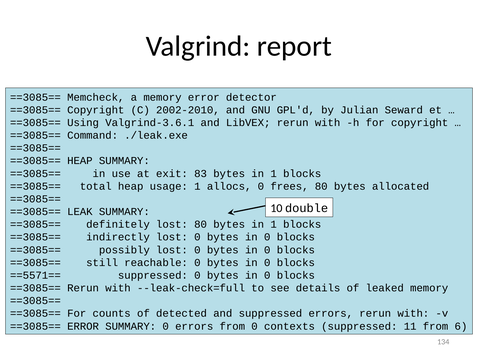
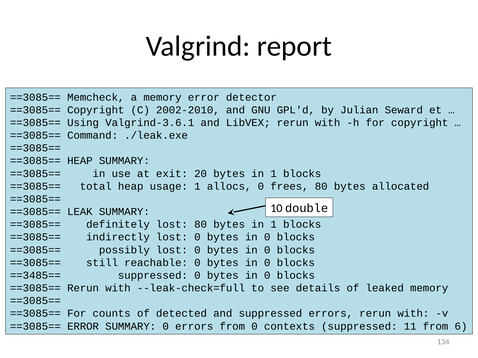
83: 83 -> 20
==5571==: ==5571== -> ==3485==
